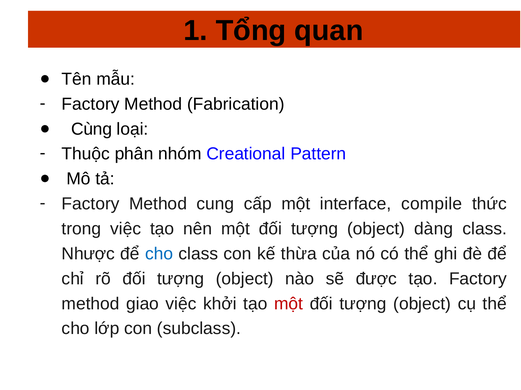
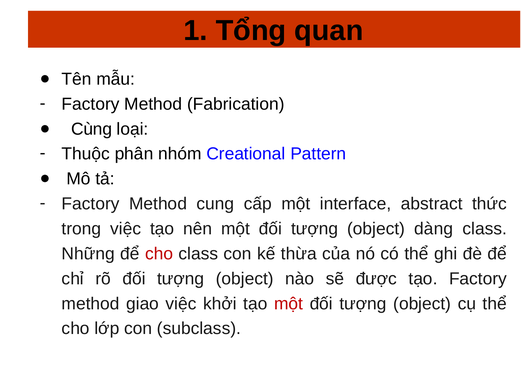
compile: compile -> abstract
Nhược: Nhược -> Những
cho at (159, 254) colour: blue -> red
